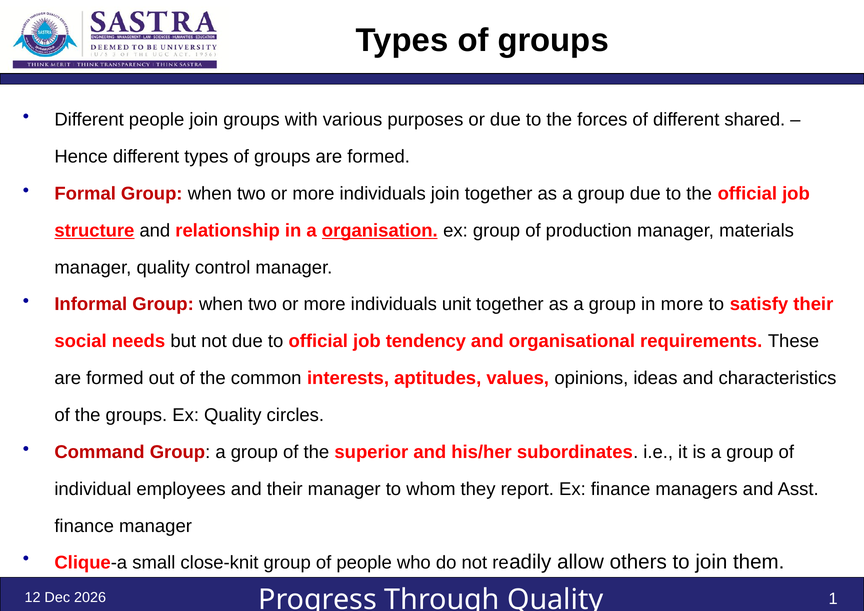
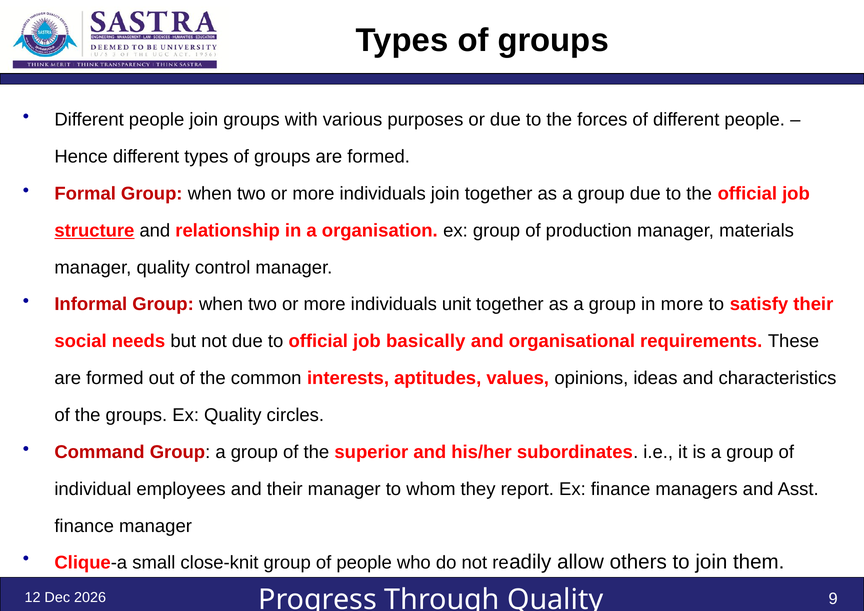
of different shared: shared -> people
organisation underline: present -> none
tendency: tendency -> basically
1: 1 -> 9
